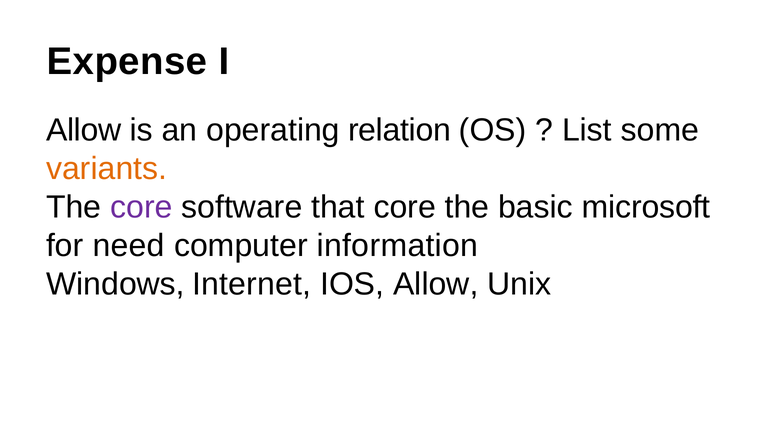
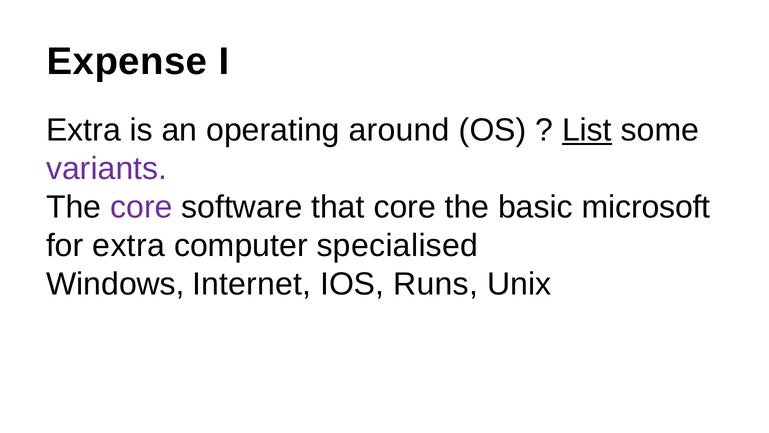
Allow at (84, 130): Allow -> Extra
relation: relation -> around
List underline: none -> present
variants colour: orange -> purple
for need: need -> extra
information: information -> specialised
IOS Allow: Allow -> Runs
